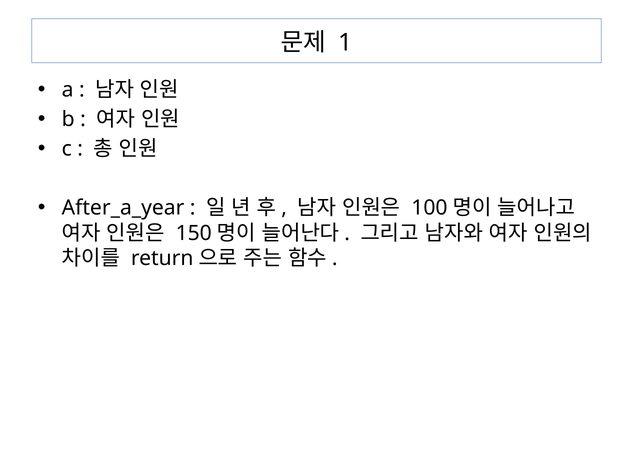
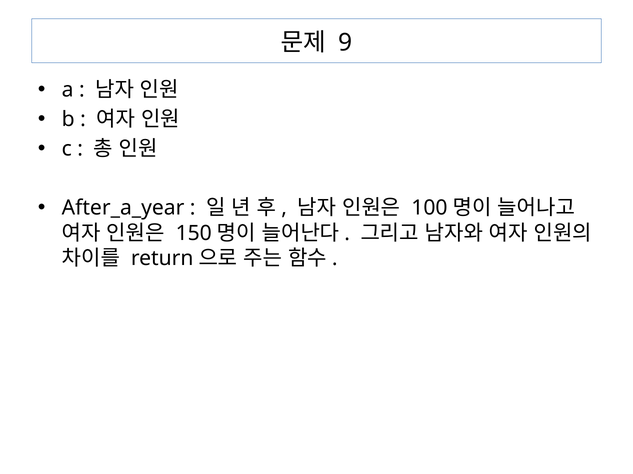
1: 1 -> 9
